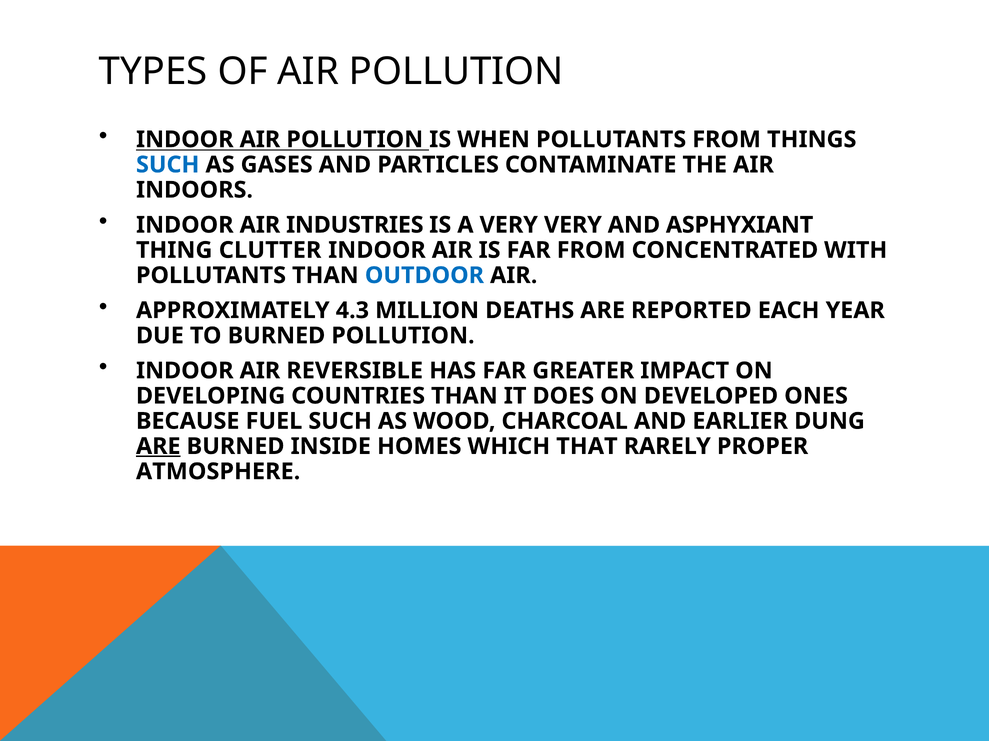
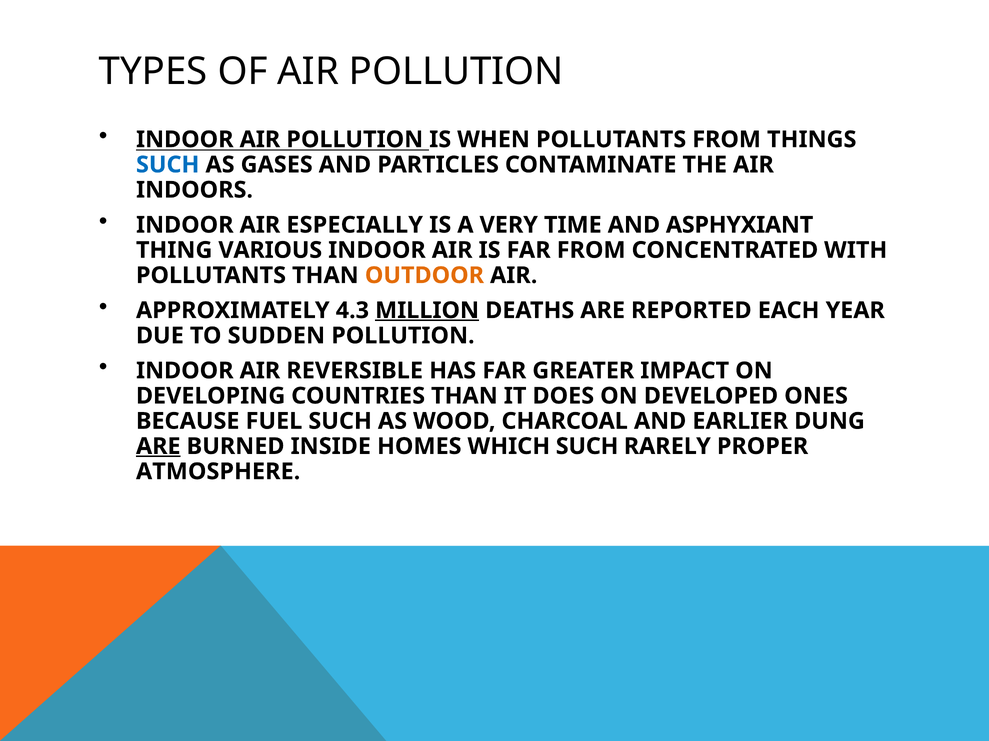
INDUSTRIES: INDUSTRIES -> ESPECIALLY
VERY VERY: VERY -> TIME
CLUTTER: CLUTTER -> VARIOUS
OUTDOOR colour: blue -> orange
MILLION underline: none -> present
TO BURNED: BURNED -> SUDDEN
WHICH THAT: THAT -> SUCH
